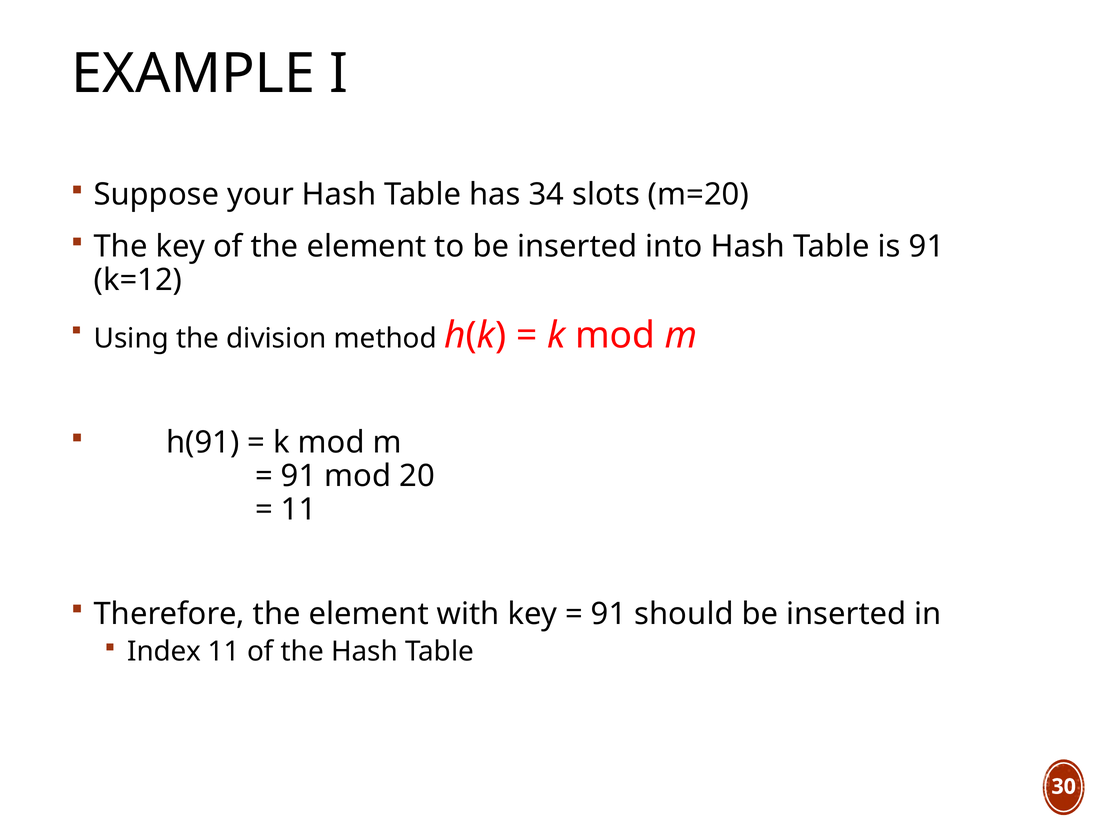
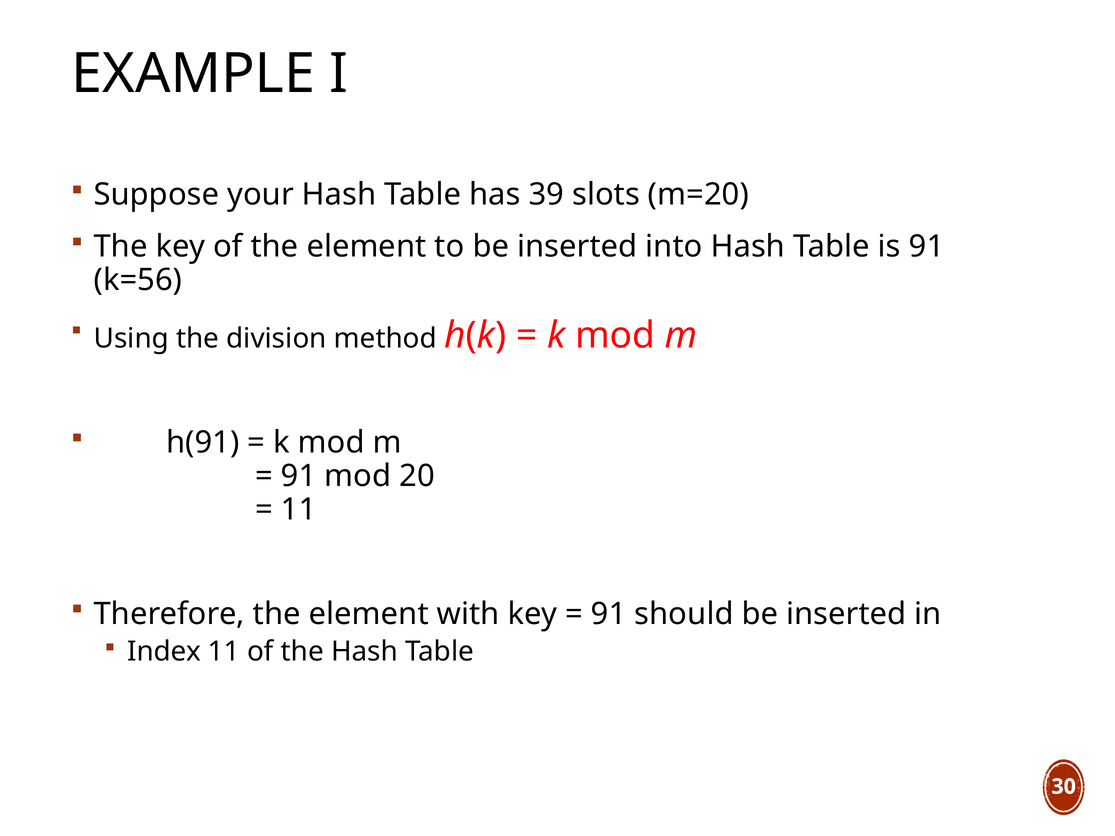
34: 34 -> 39
k=12: k=12 -> k=56
